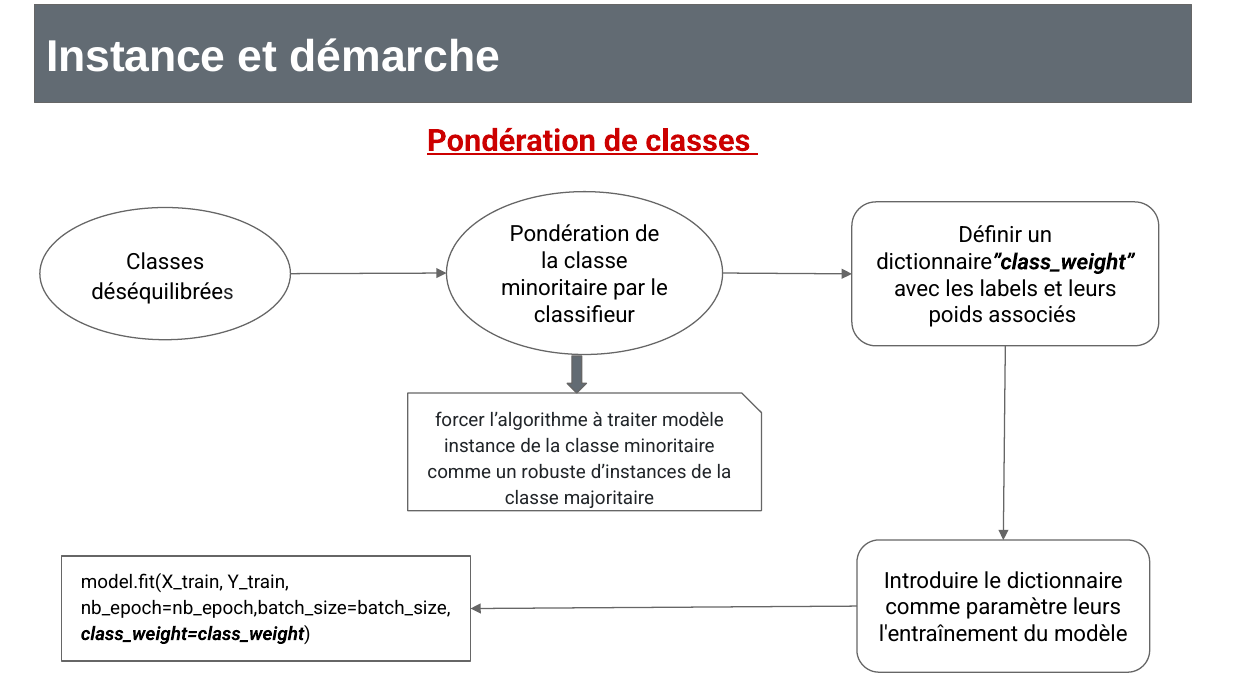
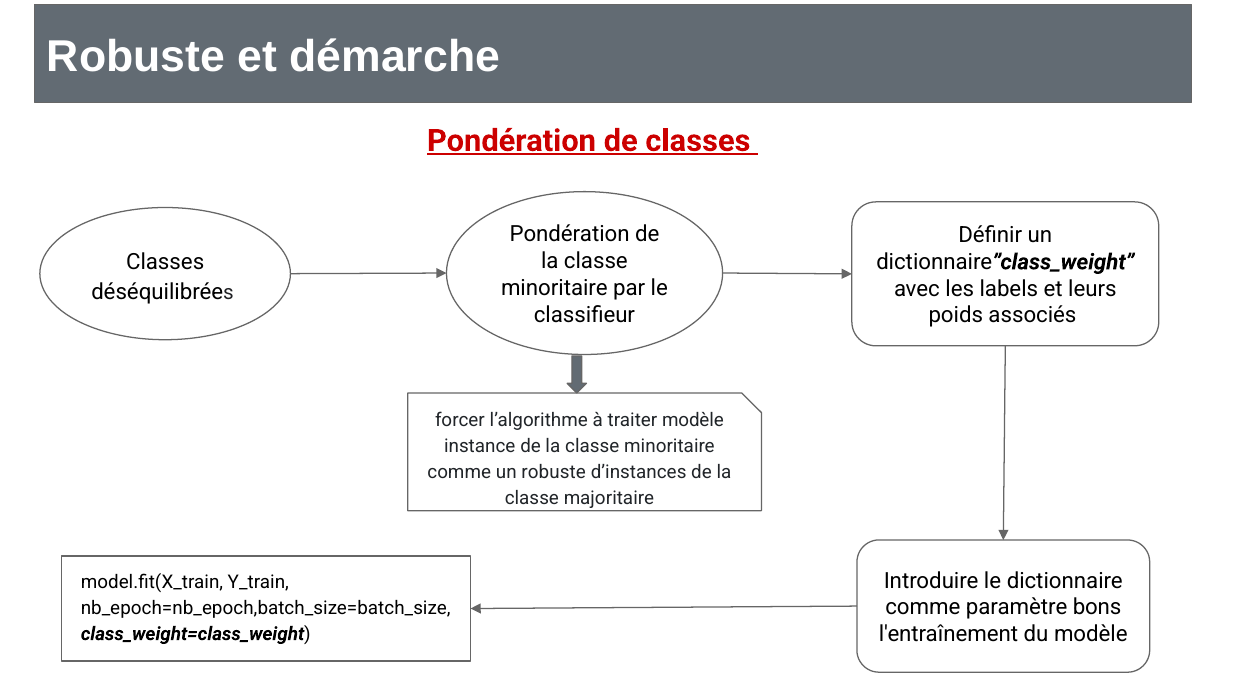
Instance at (136, 56): Instance -> Robuste
paramètre leurs: leurs -> bons
